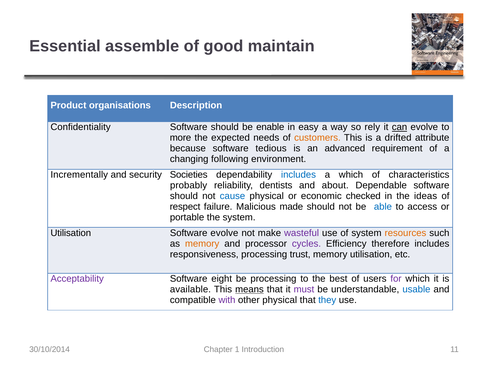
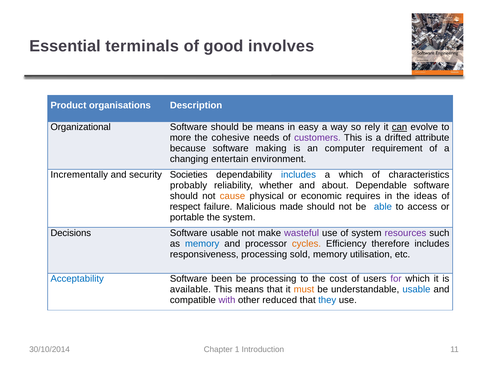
assemble: assemble -> terminals
maintain: maintain -> involves
Confidentiality: Confidentiality -> Organizational
be enable: enable -> means
expected: expected -> cohesive
customers colour: orange -> purple
tedious: tedious -> making
advanced: advanced -> computer
following: following -> entertain
dentists: dentists -> whether
cause colour: blue -> orange
checked: checked -> requires
Utilisation at (71, 233): Utilisation -> Decisions
Software evolve: evolve -> usable
resources colour: orange -> purple
memory at (202, 244) colour: orange -> blue
cycles colour: purple -> orange
trust: trust -> sold
Acceptability colour: purple -> blue
eight: eight -> been
best: best -> cost
means at (249, 289) underline: present -> none
must colour: purple -> orange
other physical: physical -> reduced
